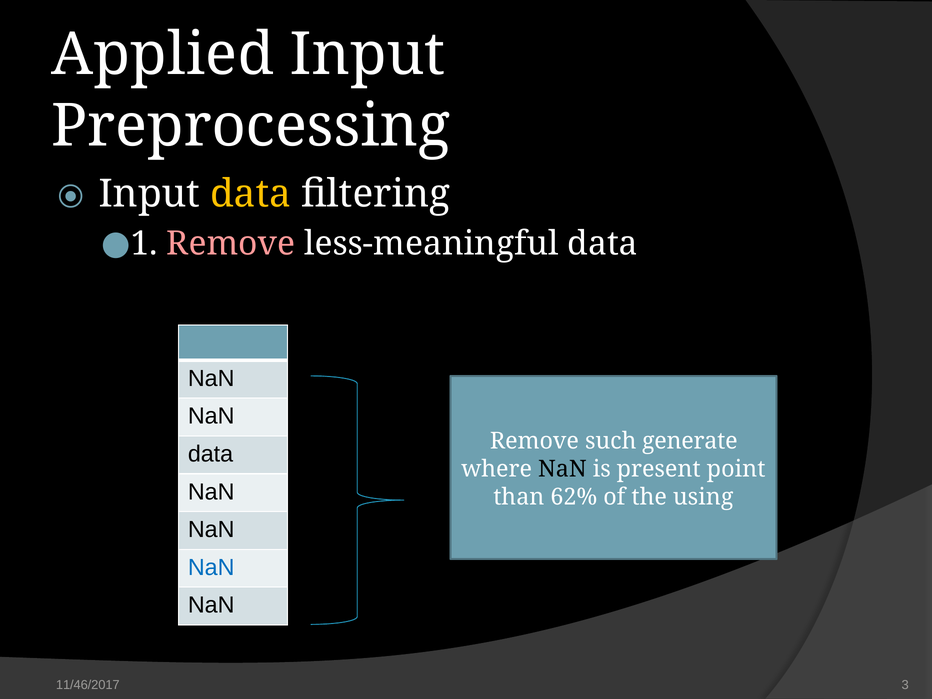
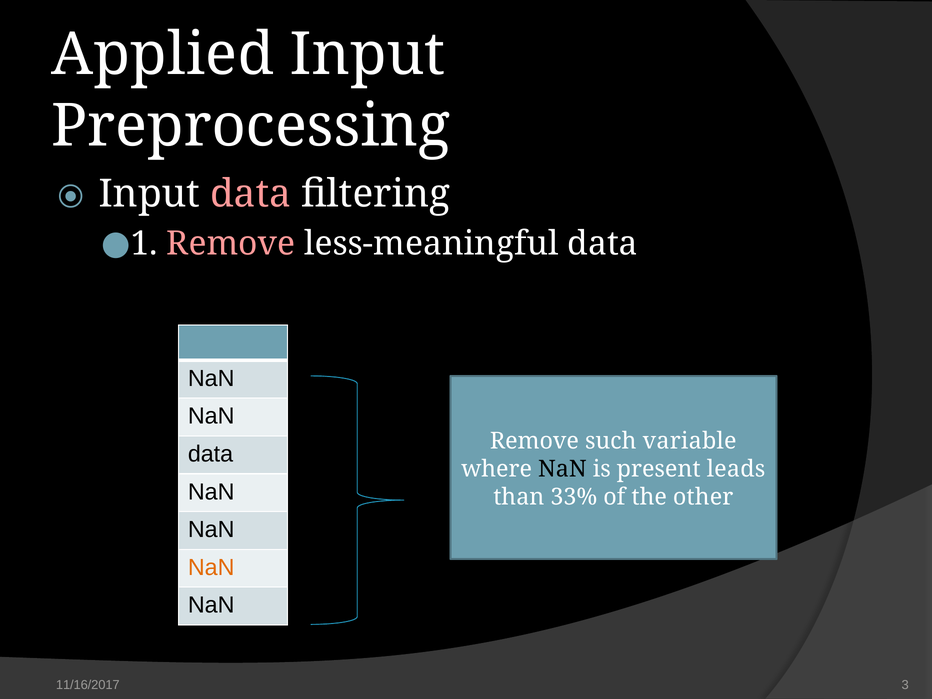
data at (251, 194) colour: yellow -> pink
generate: generate -> variable
point: point -> leads
62%: 62% -> 33%
using: using -> other
NaN at (211, 567) colour: blue -> orange
11/46/2017: 11/46/2017 -> 11/16/2017
